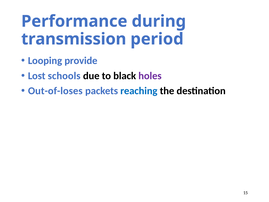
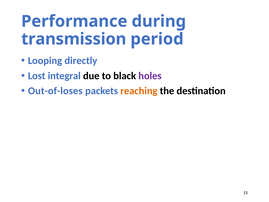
provide: provide -> directly
schools: schools -> integral
reaching colour: blue -> orange
